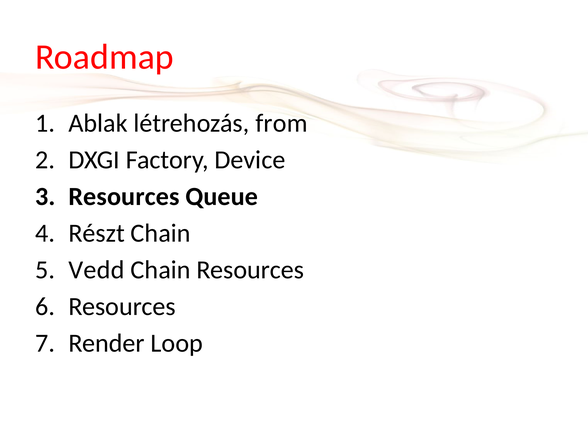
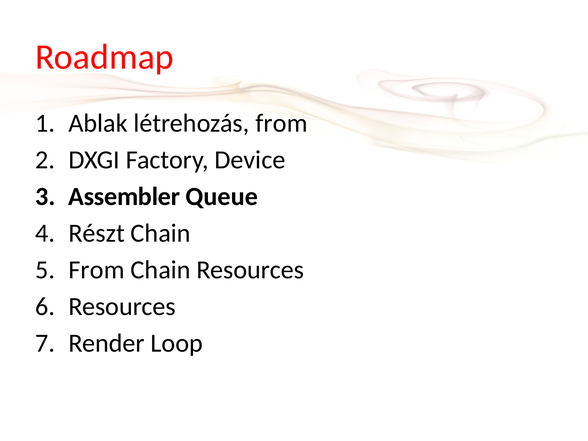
Resources at (124, 197): Resources -> Assembler
Vedd at (96, 270): Vedd -> From
